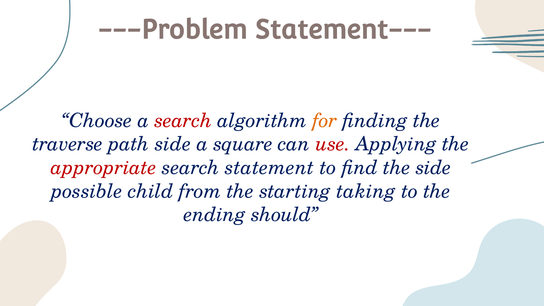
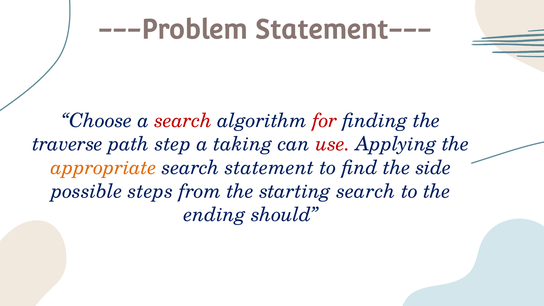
for colour: orange -> red
path side: side -> step
square: square -> taking
appropriate colour: red -> orange
child: child -> steps
starting taking: taking -> search
